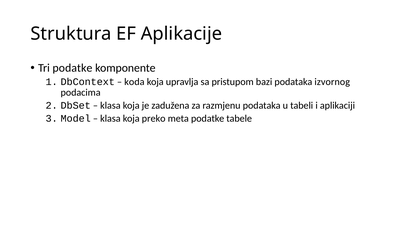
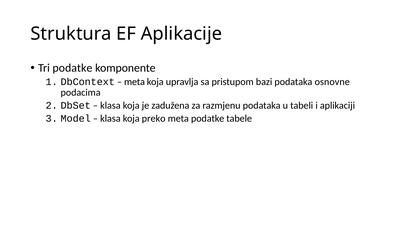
koda at (134, 82): koda -> meta
izvornog: izvornog -> osnovne
